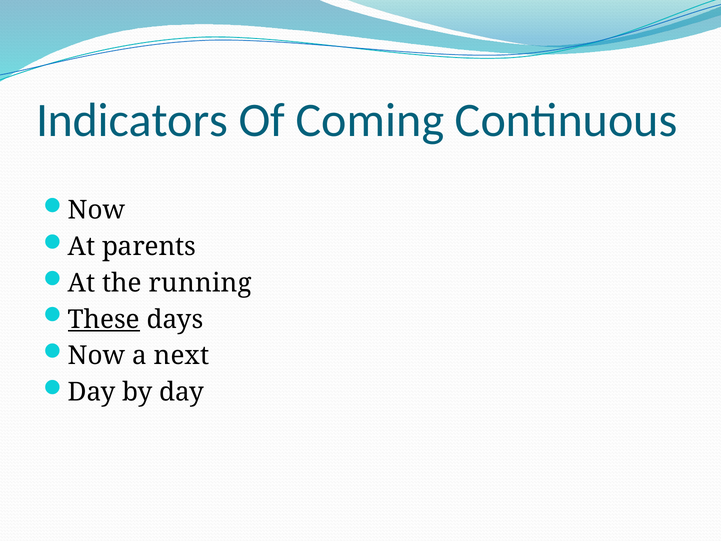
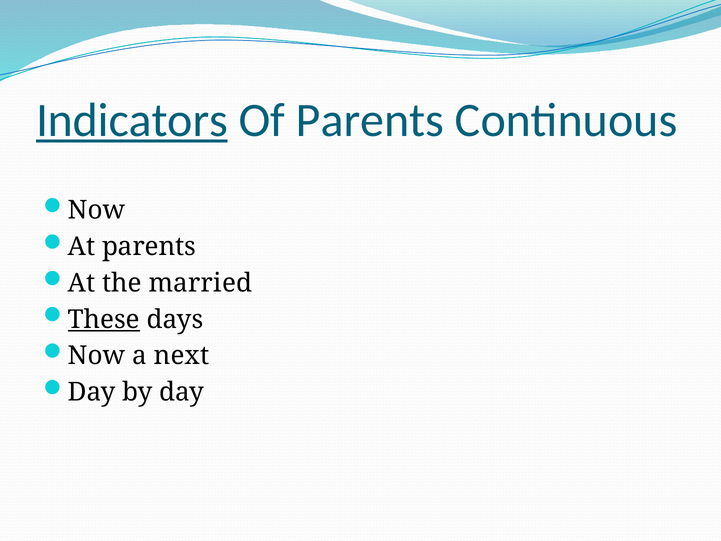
Indicators underline: none -> present
Of Coming: Coming -> Parents
running: running -> married
